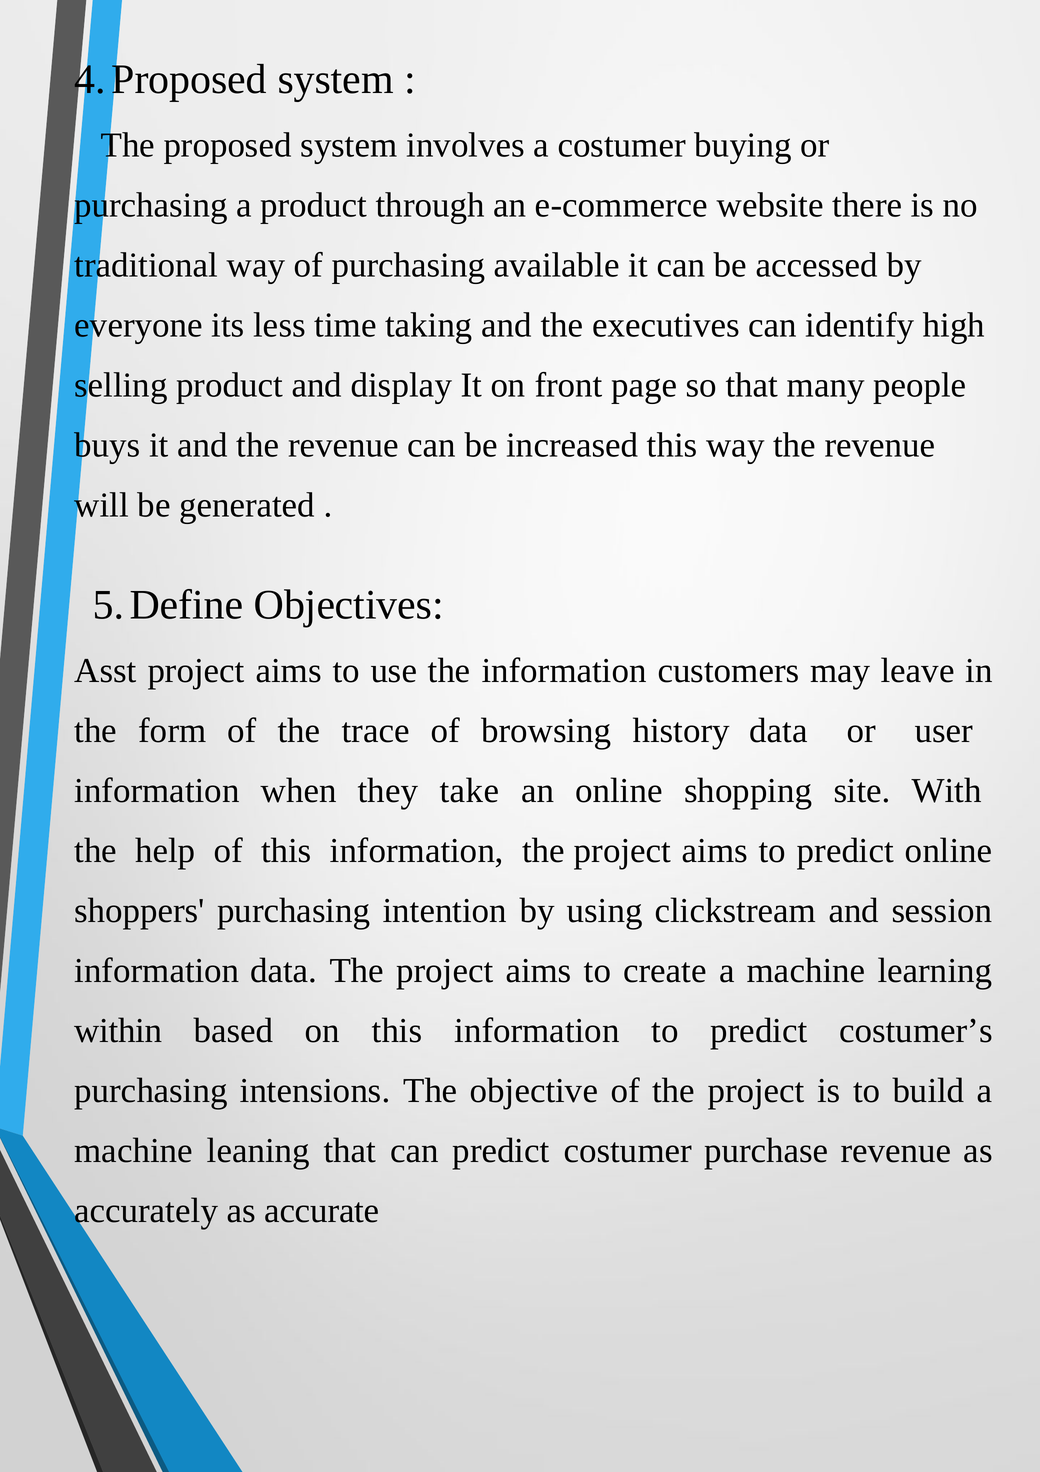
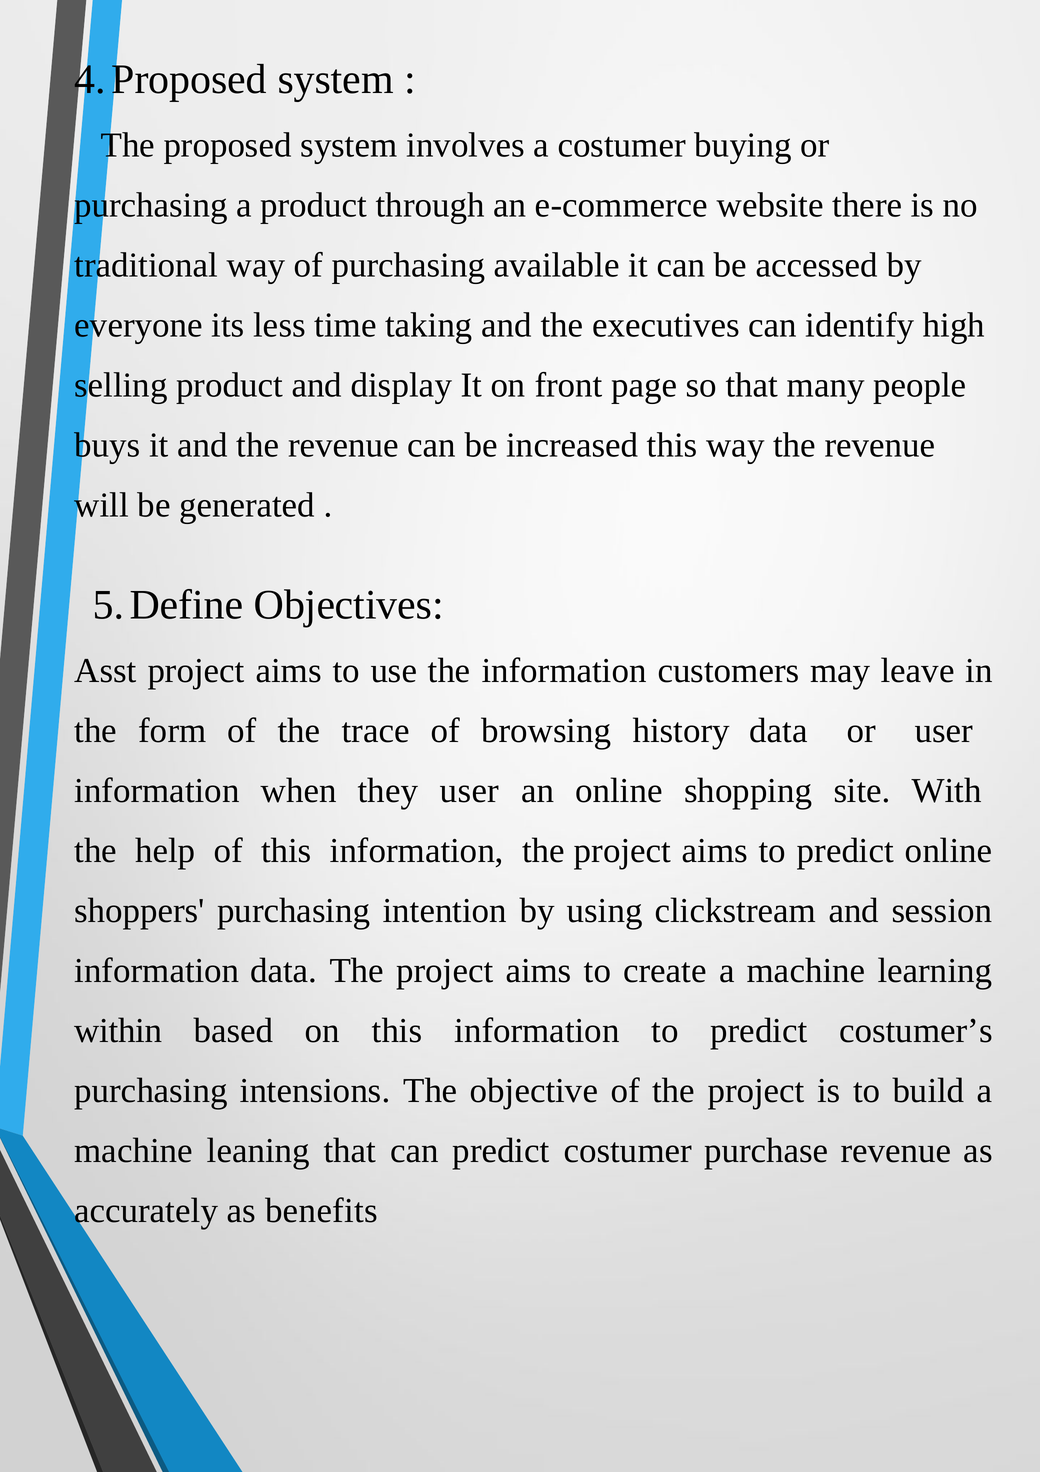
they take: take -> user
accurate: accurate -> benefits
